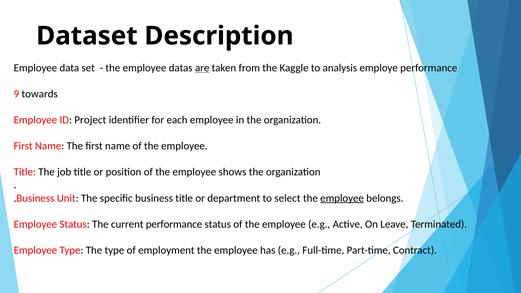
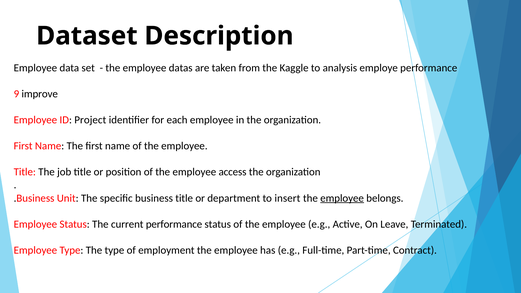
are underline: present -> none
towards: towards -> improve
shows: shows -> access
select: select -> insert
